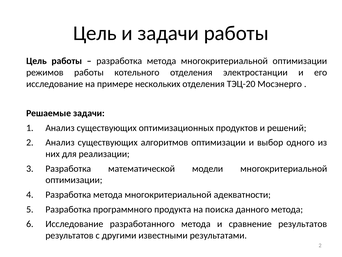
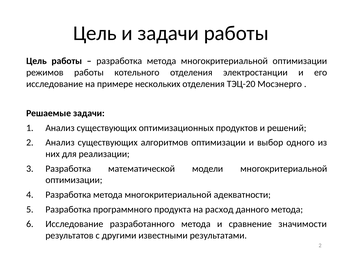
поиска: поиска -> расход
сравнение результатов: результатов -> значимости
